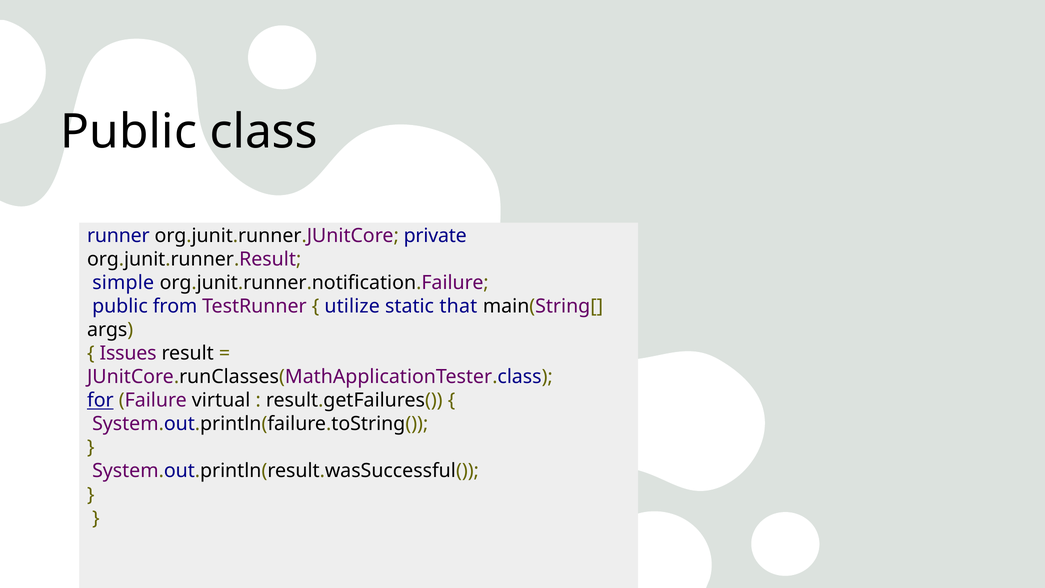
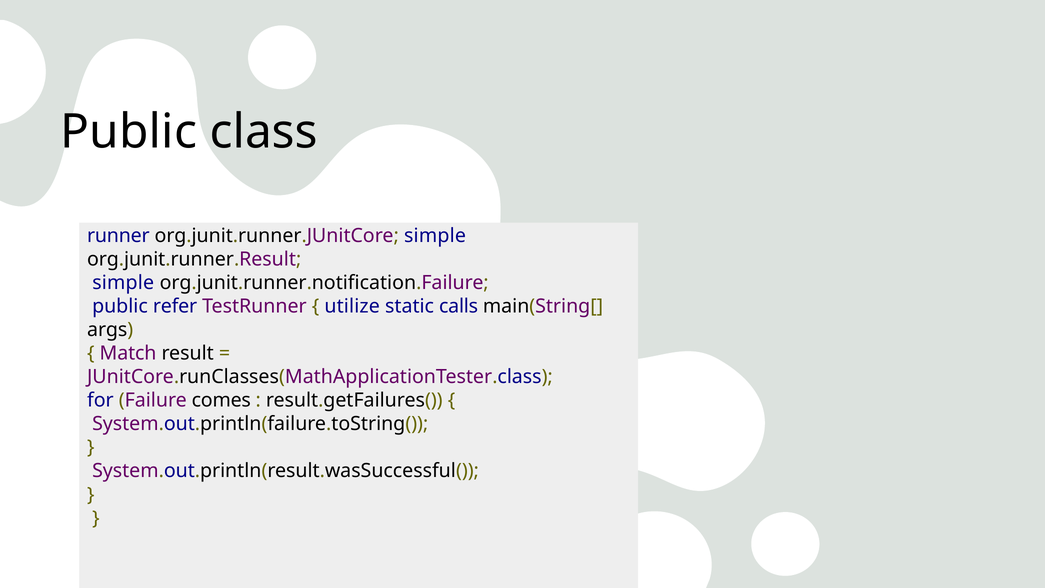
org.junit.runner.JUnitCore private: private -> simple
from: from -> refer
that: that -> calls
Issues: Issues -> Match
for underline: present -> none
virtual: virtual -> comes
